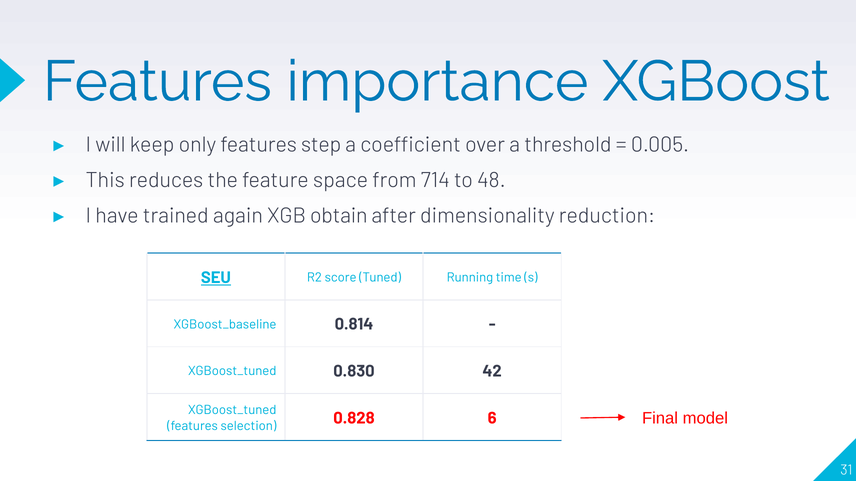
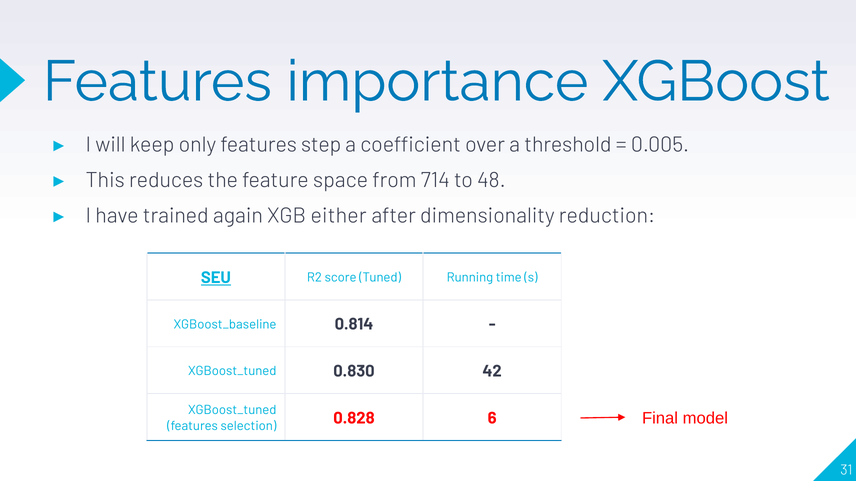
obtain: obtain -> either
